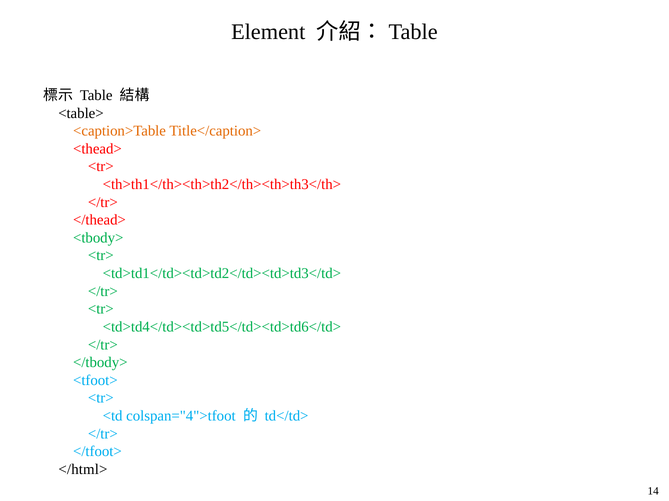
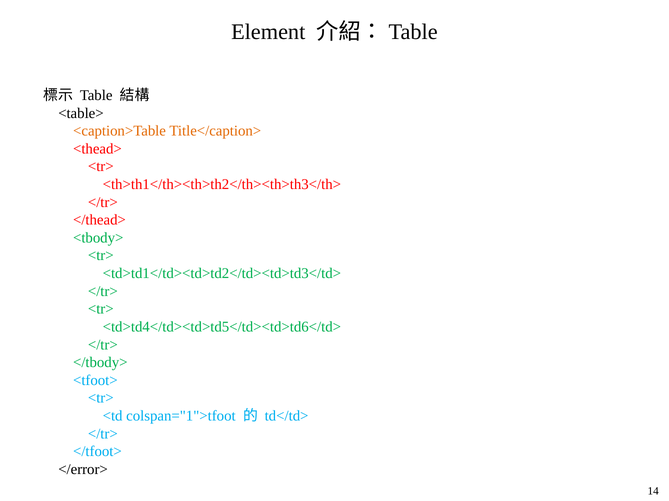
colspan="4">tfoot: colspan="4">tfoot -> colspan="1">tfoot
</html>: </html> -> </error>
